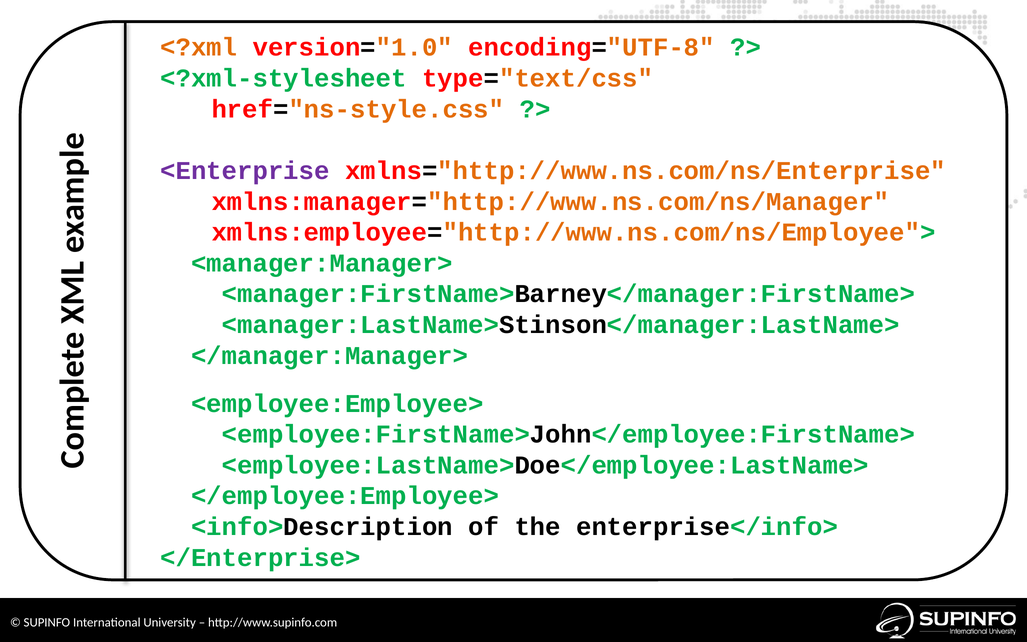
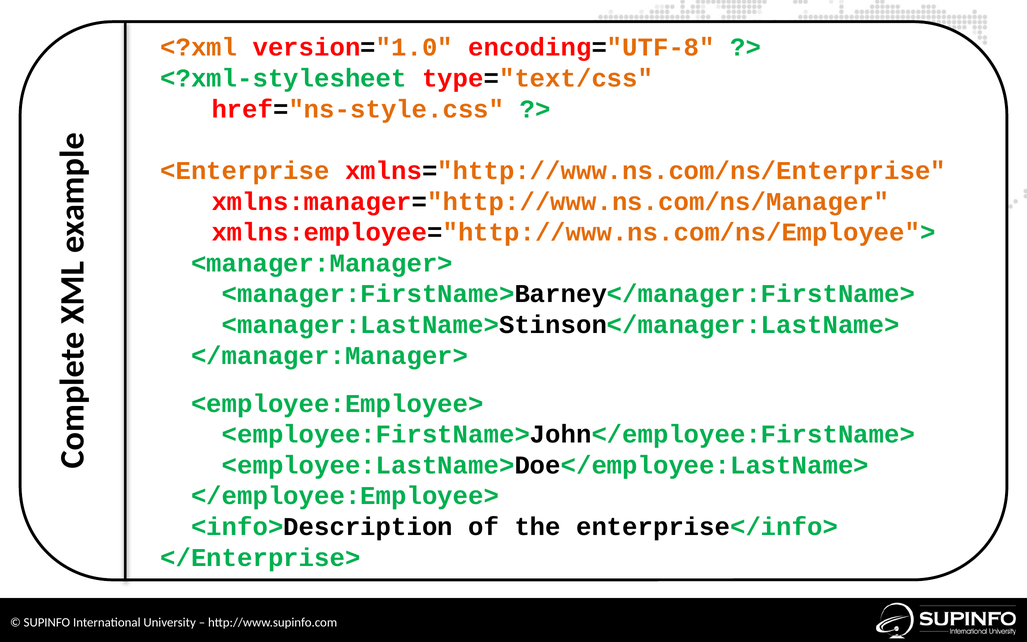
<Enterprise colour: purple -> orange
